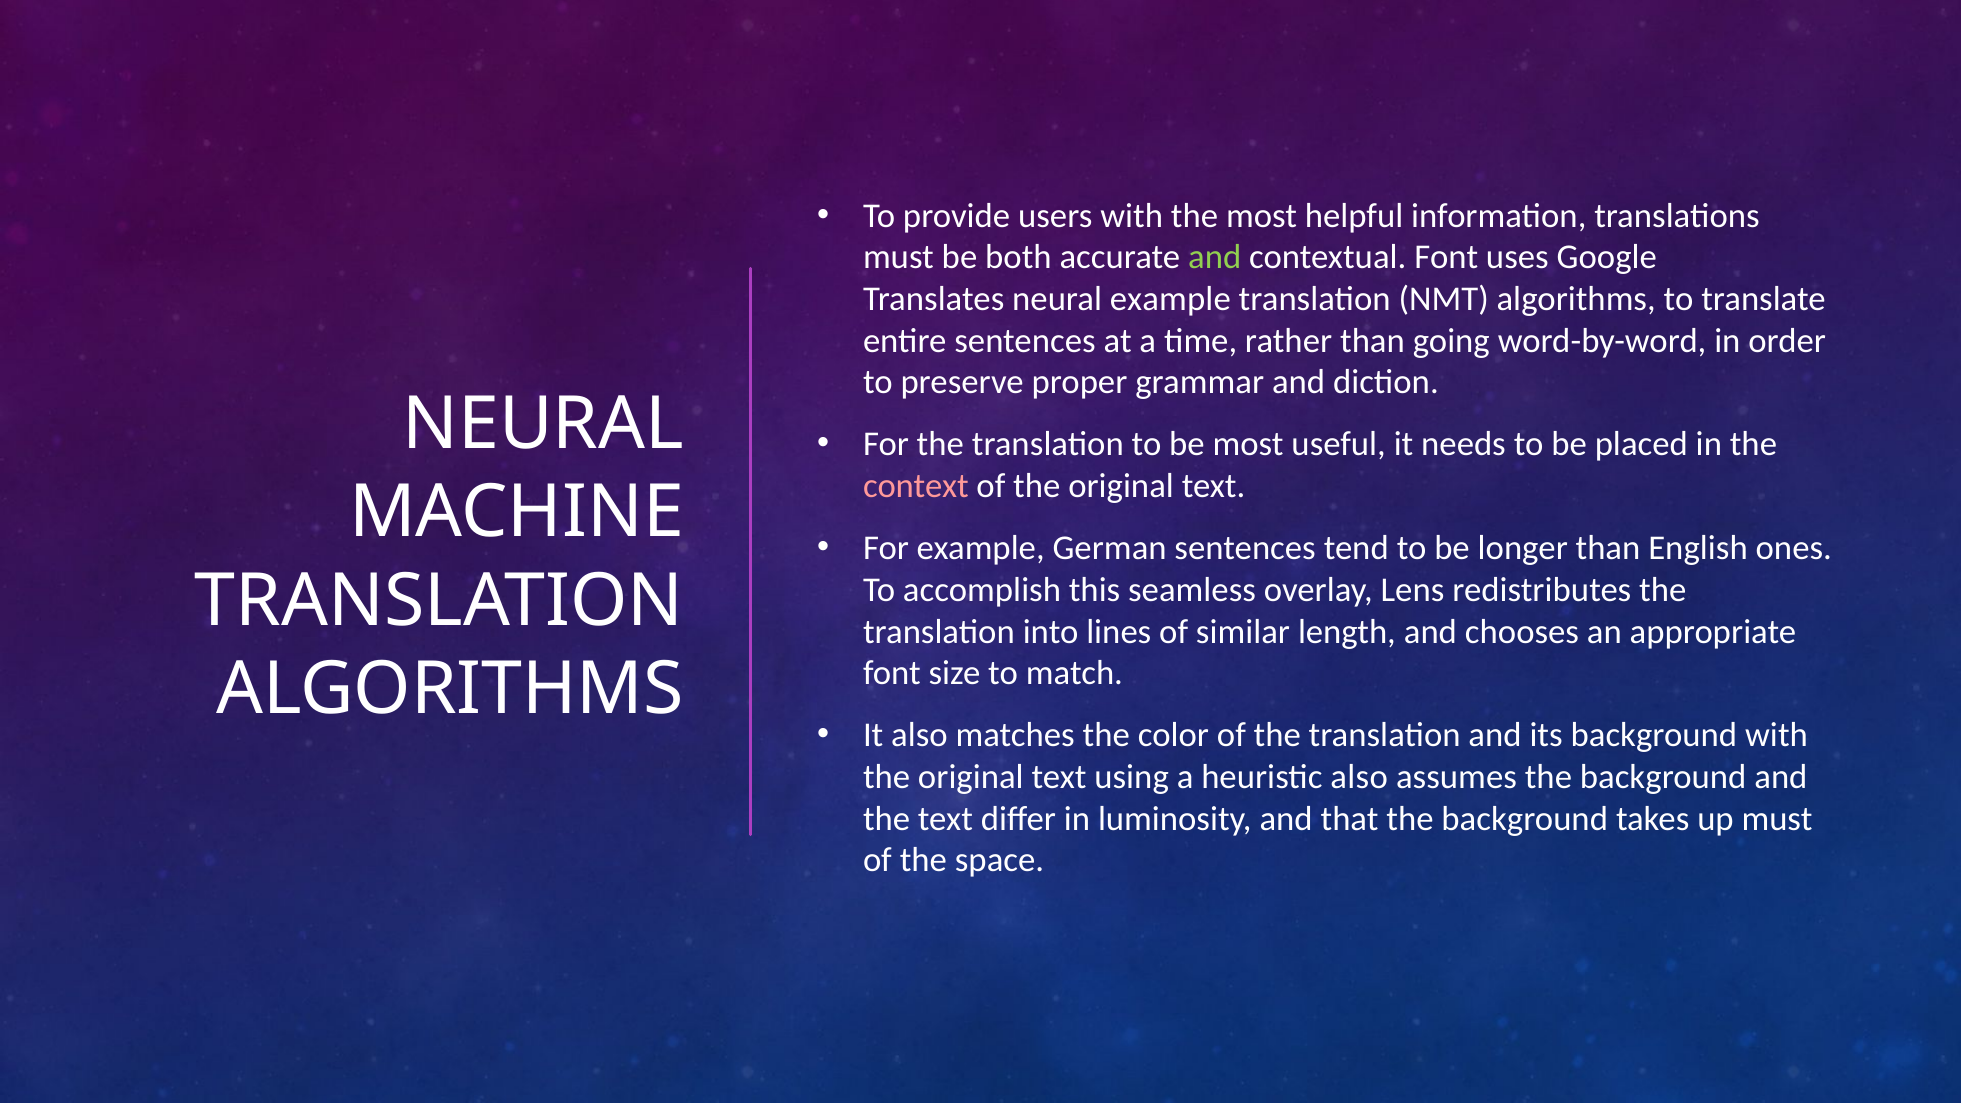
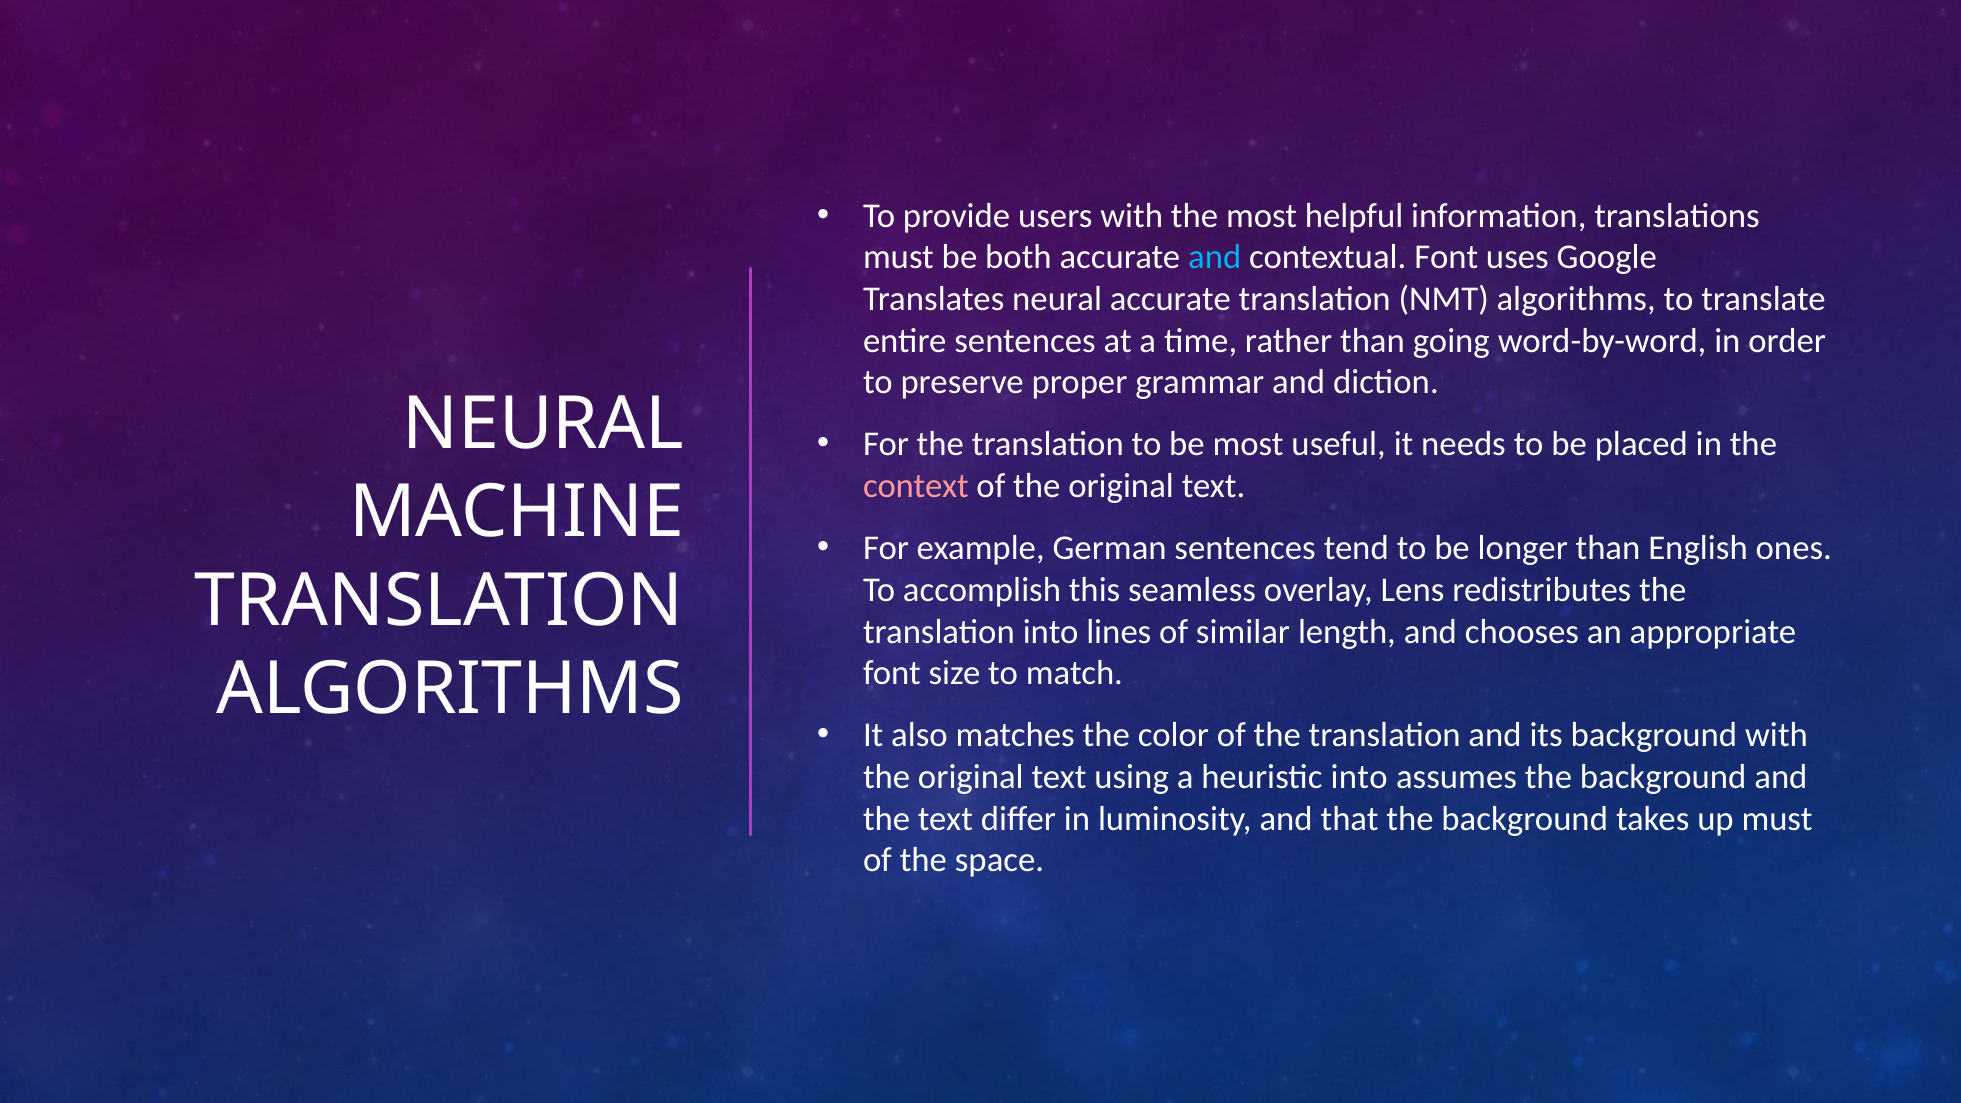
and at (1215, 257) colour: light green -> light blue
neural example: example -> accurate
heuristic also: also -> into
